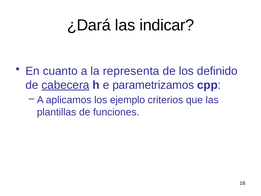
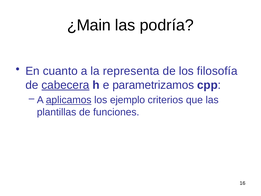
¿Dará: ¿Dará -> ¿Main
indicar: indicar -> podría
definido: definido -> filosofía
aplicamos underline: none -> present
